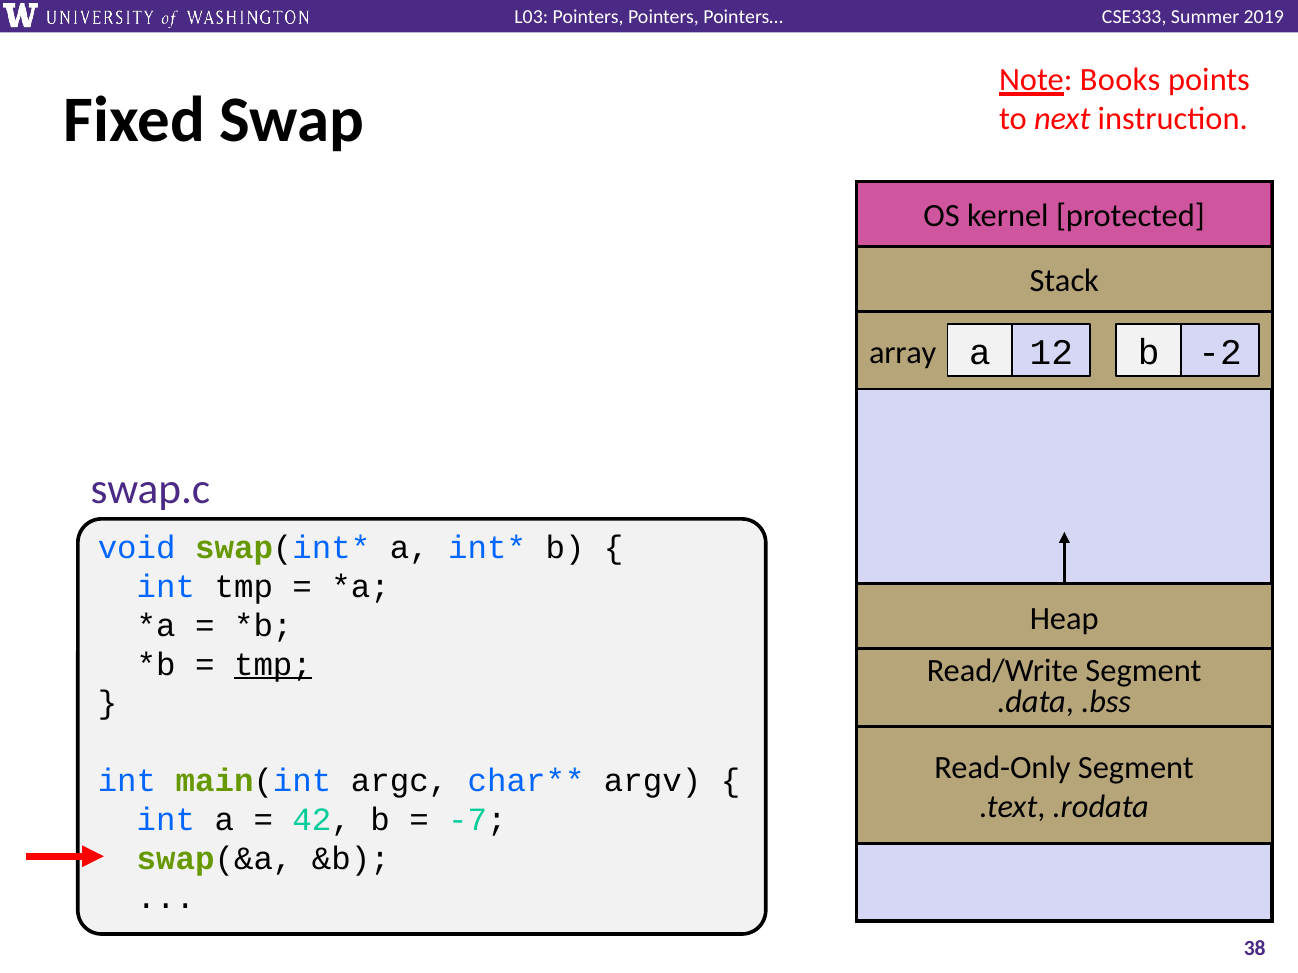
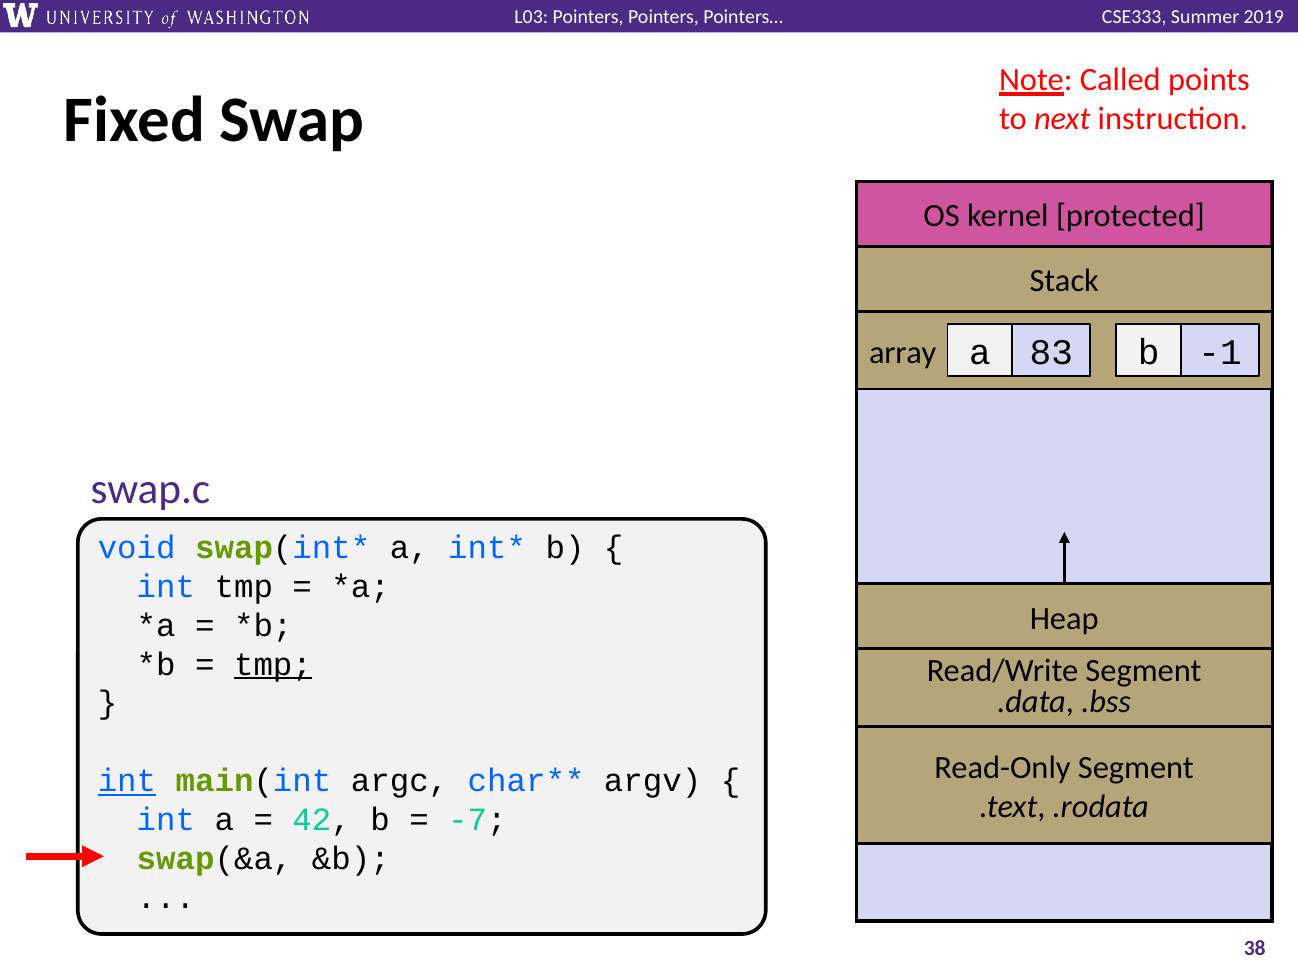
Books: Books -> Called
12: 12 -> 83
-2: -2 -> -1
int at (127, 781) underline: none -> present
